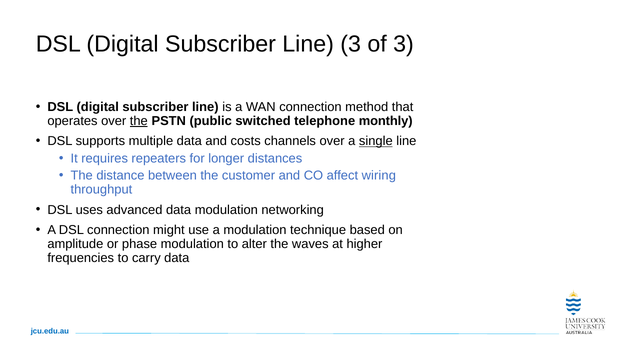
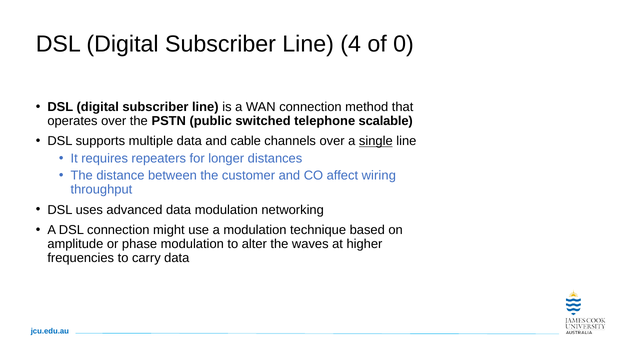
Line 3: 3 -> 4
of 3: 3 -> 0
the at (139, 121) underline: present -> none
monthly: monthly -> scalable
costs: costs -> cable
